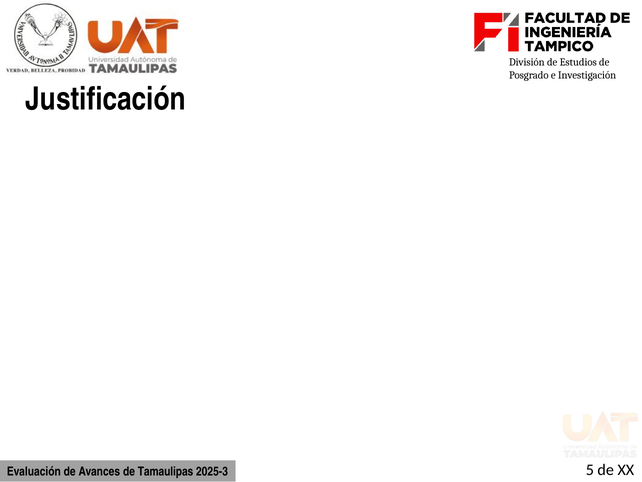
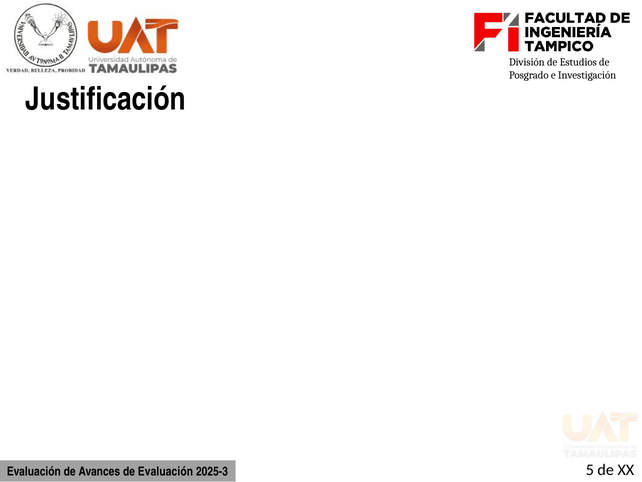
de Tamaulipas: Tamaulipas -> Evaluación
